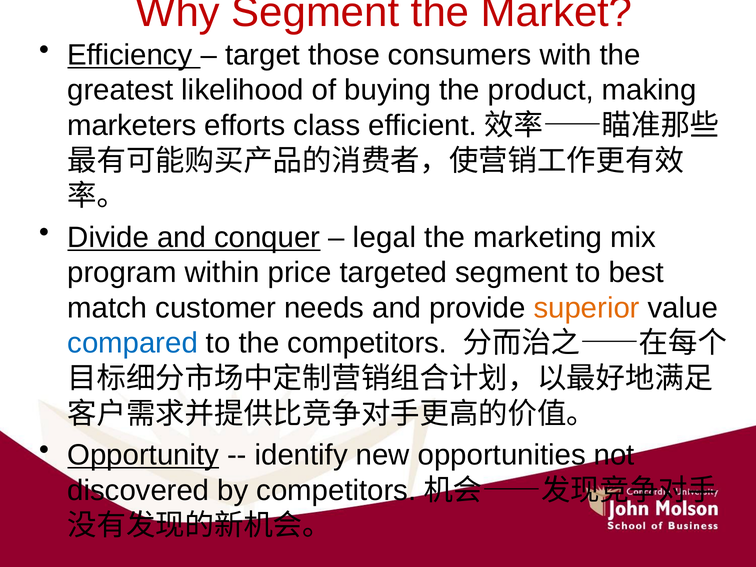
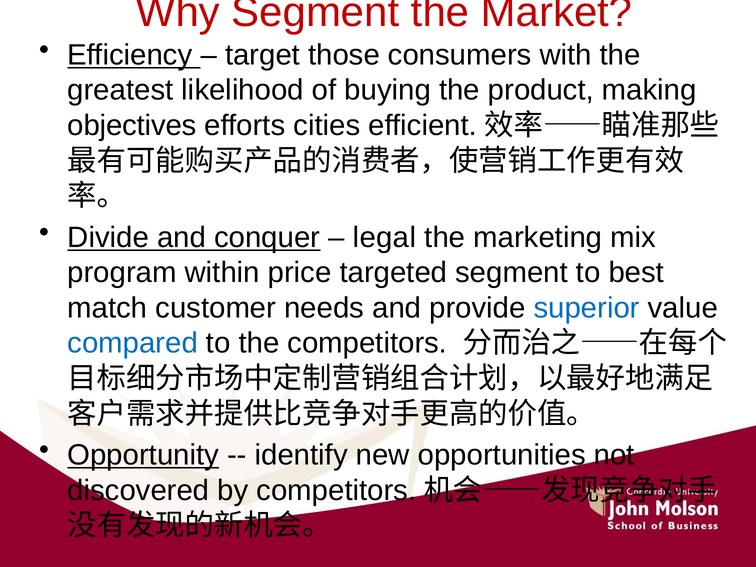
marketers: marketers -> objectives
class: class -> cities
superior colour: orange -> blue
